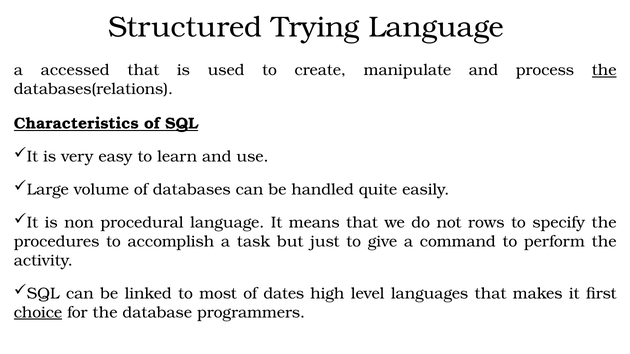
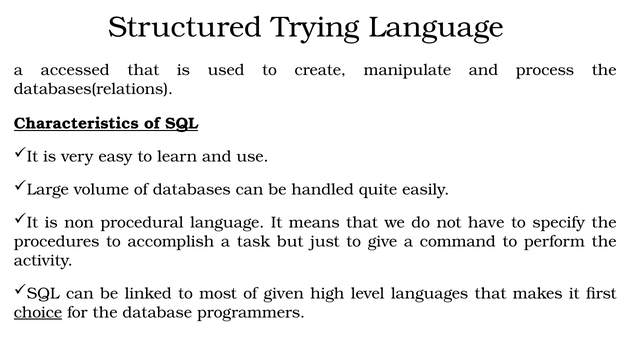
the at (604, 70) underline: present -> none
rows: rows -> have
dates: dates -> given
